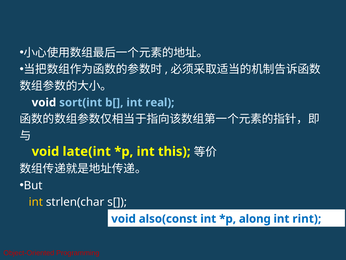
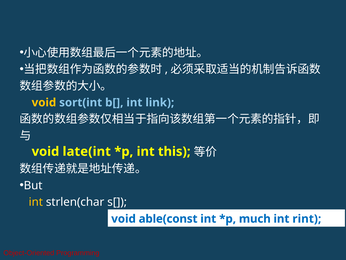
void at (44, 102) colour: white -> yellow
real: real -> link
also(const: also(const -> able(const
along: along -> much
